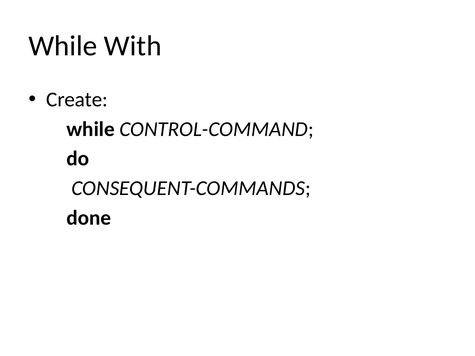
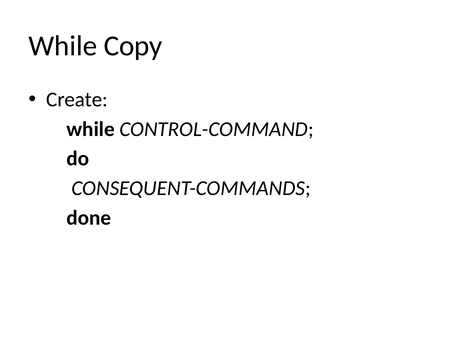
With: With -> Copy
